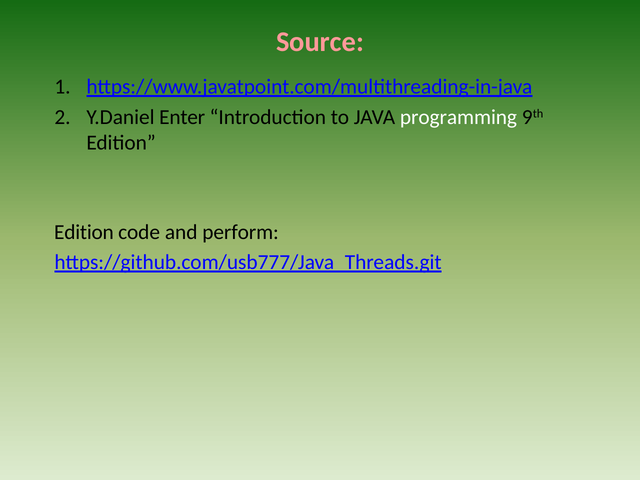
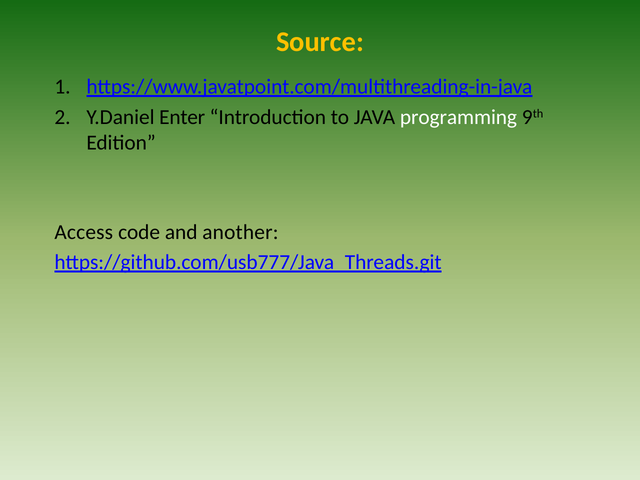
Source colour: pink -> yellow
Edition at (84, 232): Edition -> Access
perform: perform -> another
